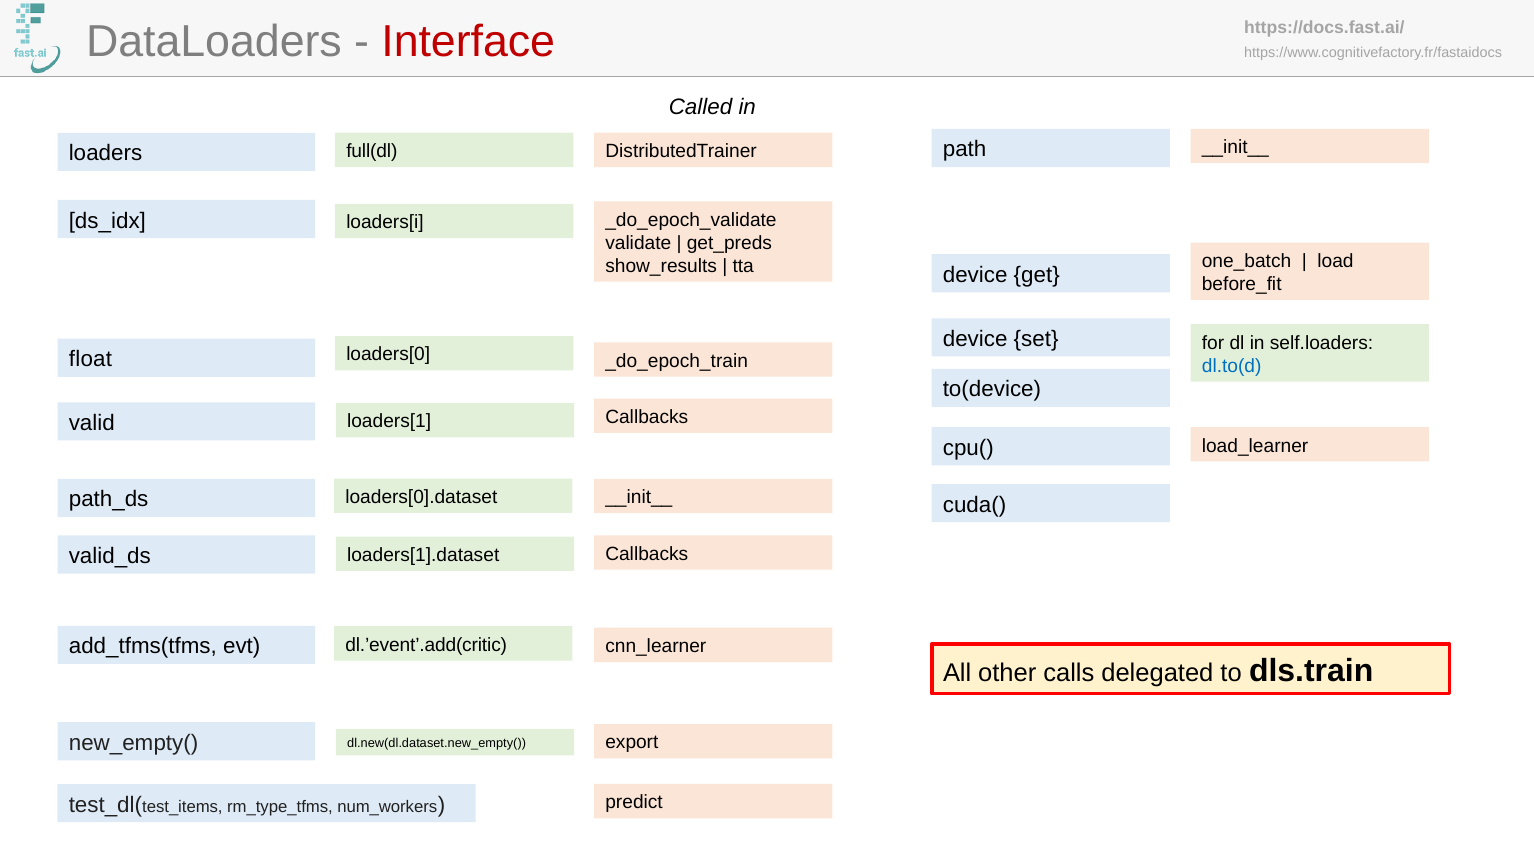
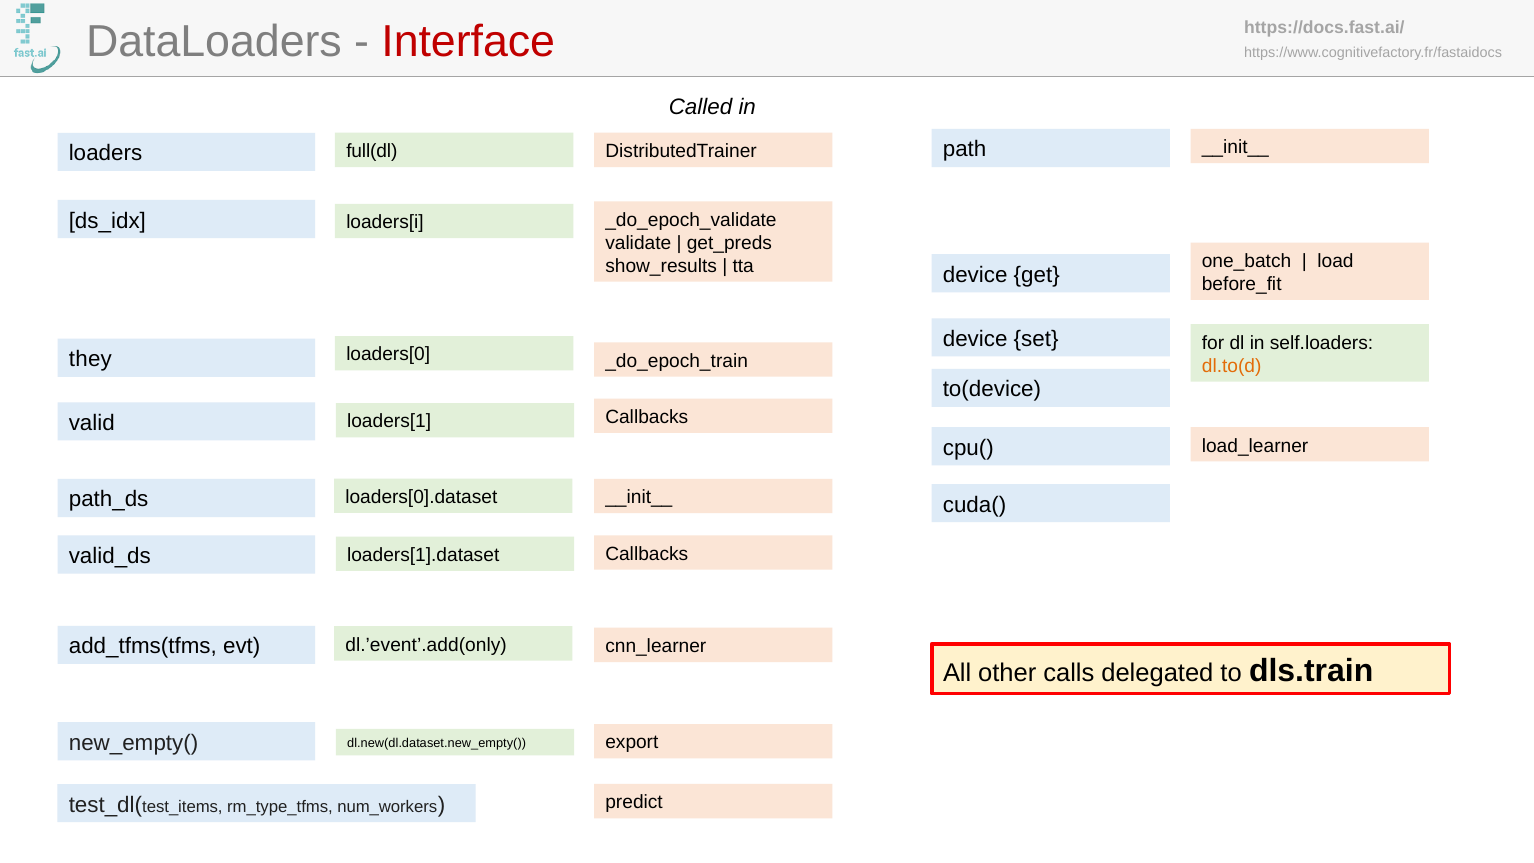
float: float -> they
dl.to(d colour: blue -> orange
dl.’event’.add(critic: dl.’event’.add(critic -> dl.’event’.add(only
